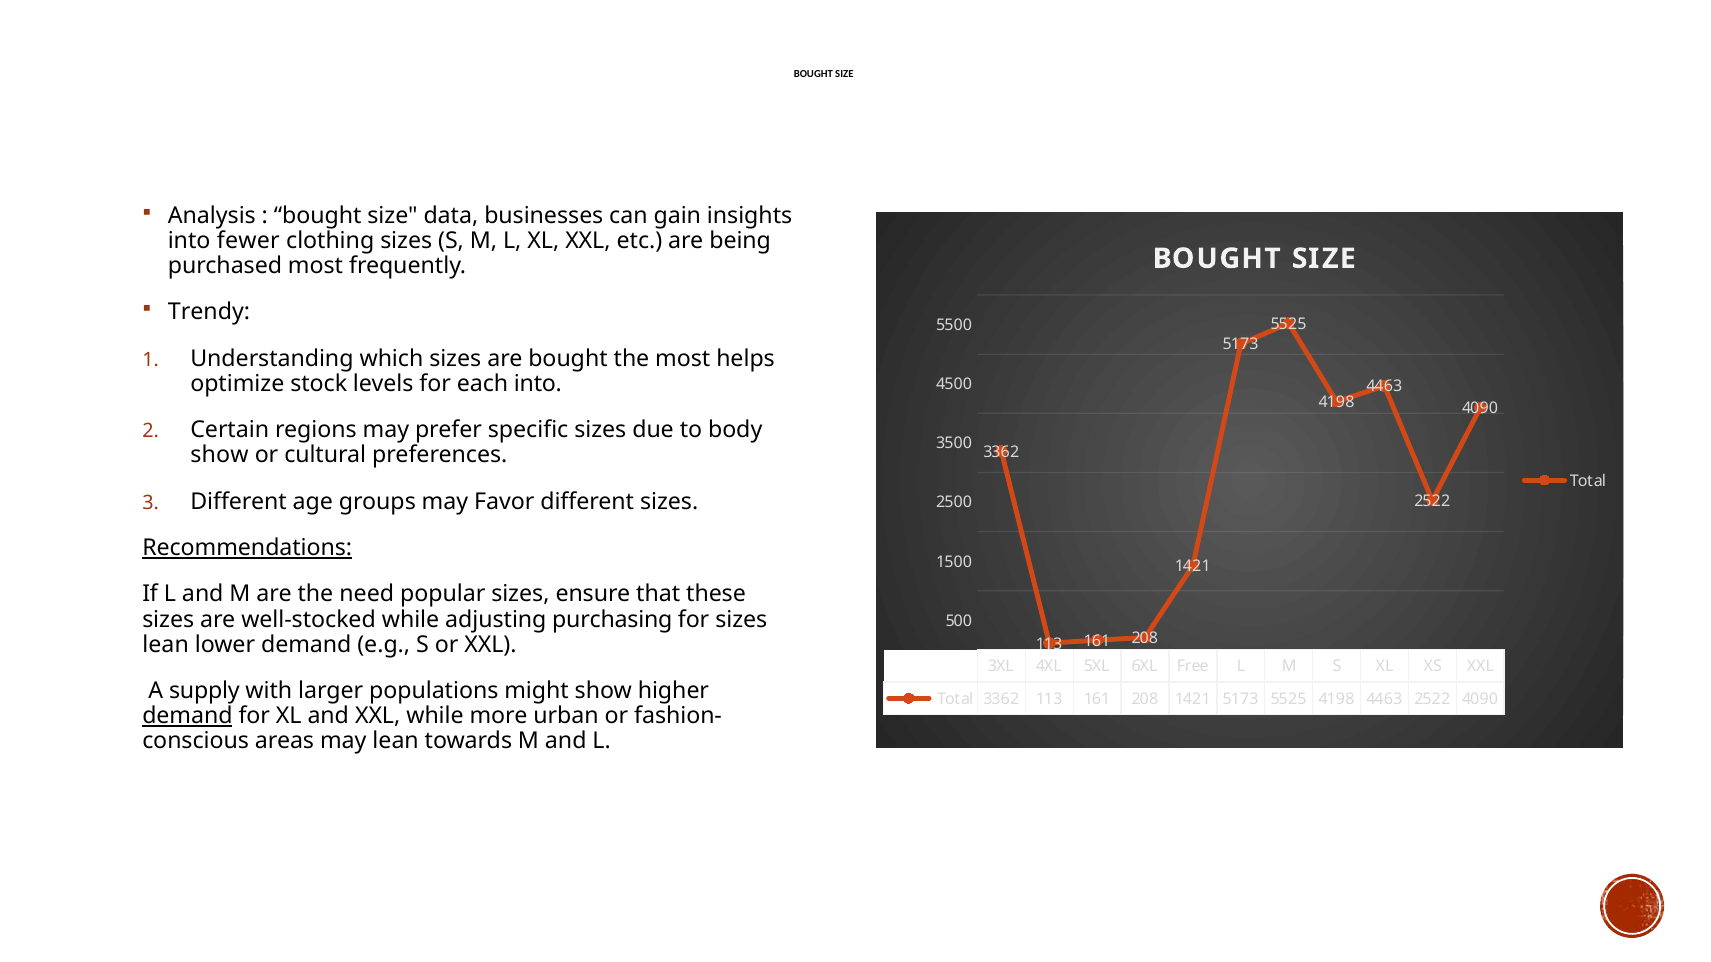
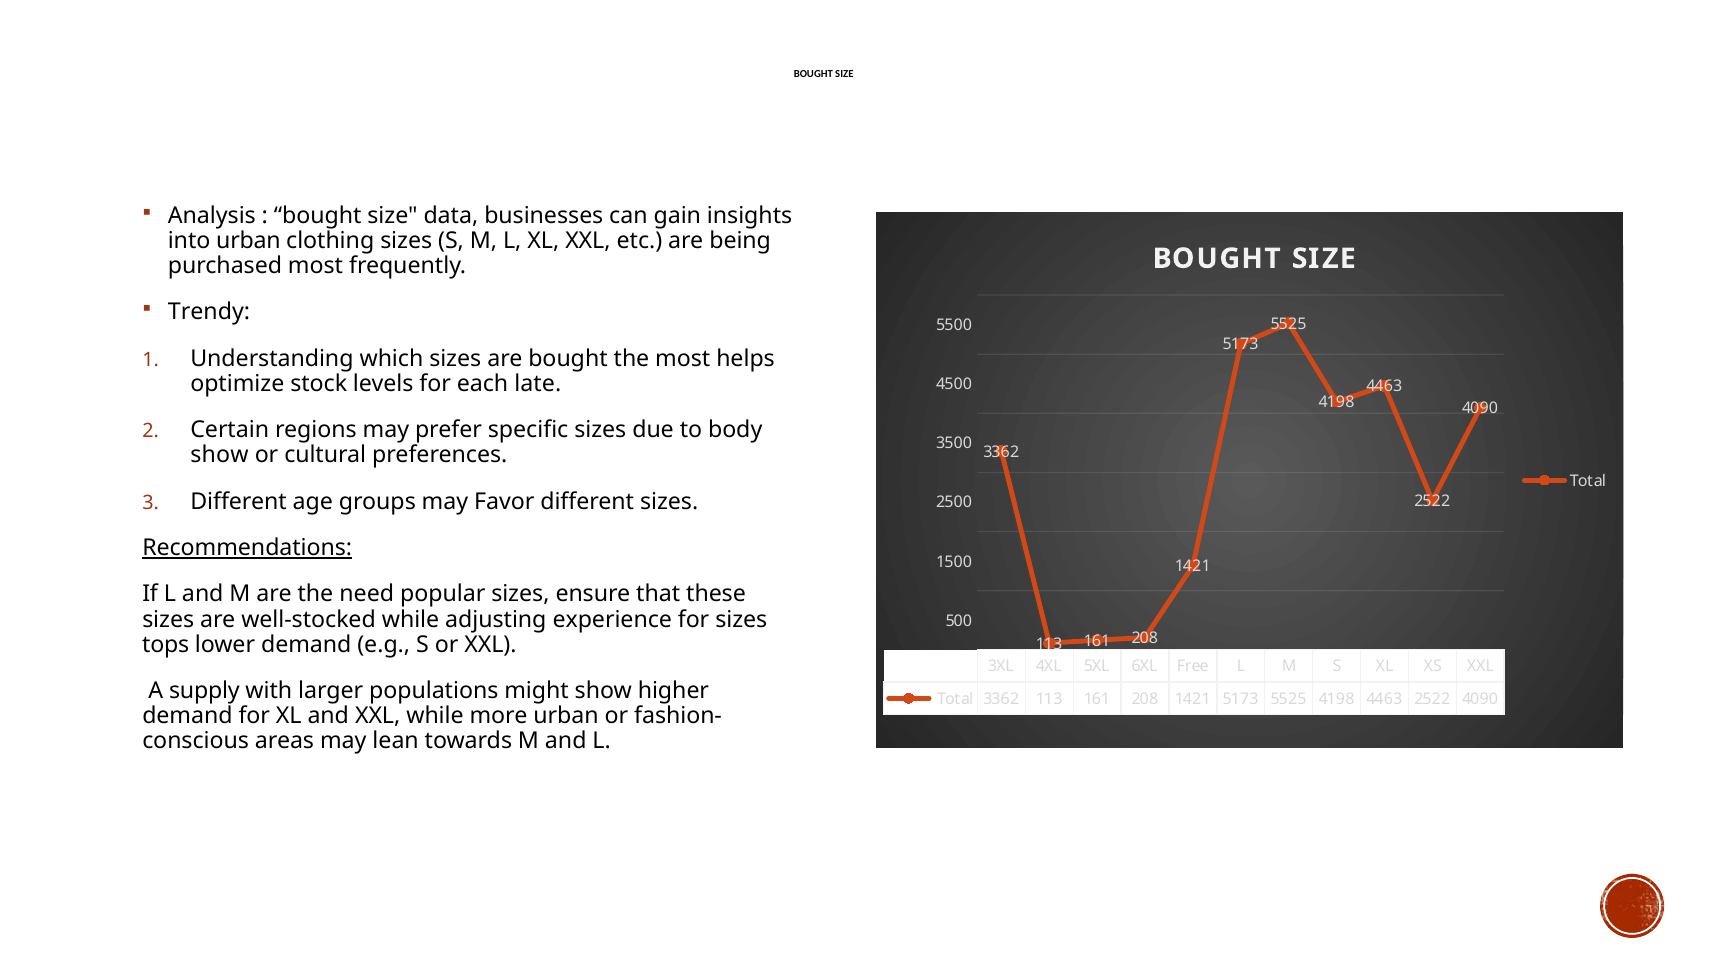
into fewer: fewer -> urban
each into: into -> late
purchasing: purchasing -> experience
lean at (166, 645): lean -> tops
demand at (187, 716) underline: present -> none
